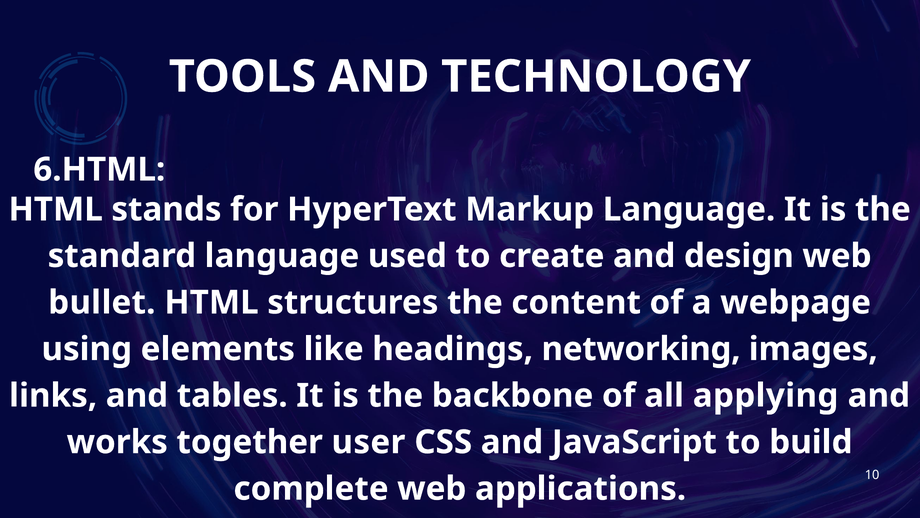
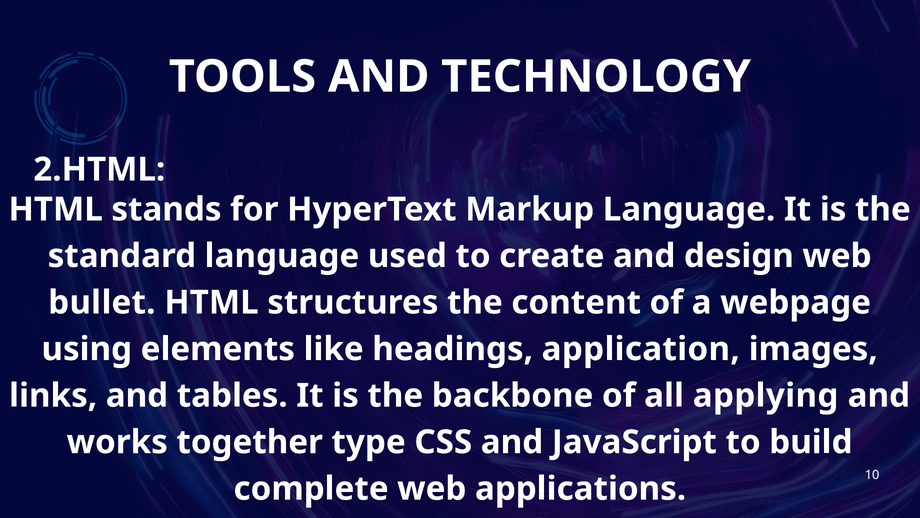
6.HTML: 6.HTML -> 2.HTML
networking: networking -> application
user: user -> type
